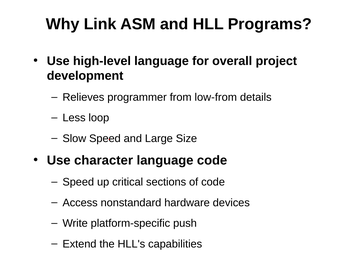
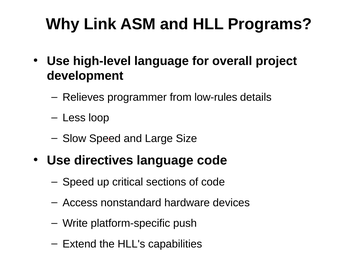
low-from: low-from -> low-rules
character: character -> directives
